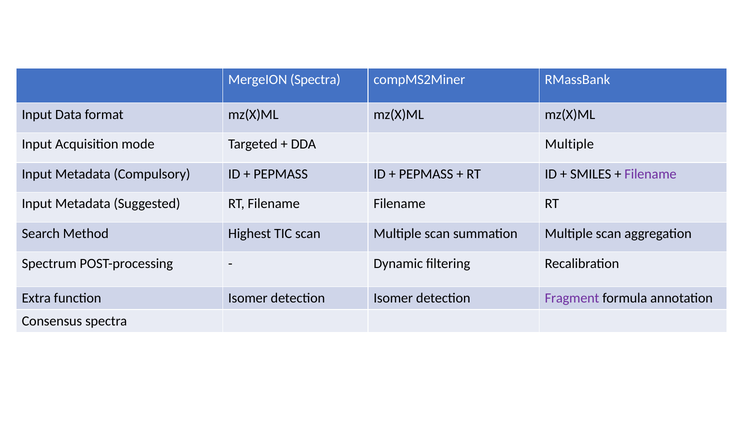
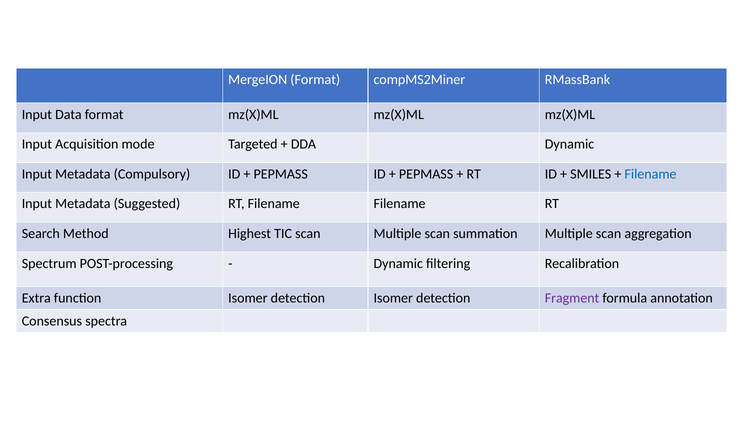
MergeION Spectra: Spectra -> Format
DDA Multiple: Multiple -> Dynamic
Filename at (651, 174) colour: purple -> blue
